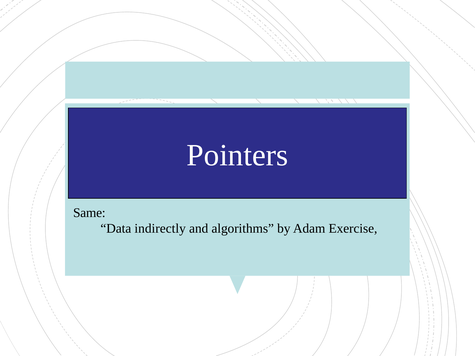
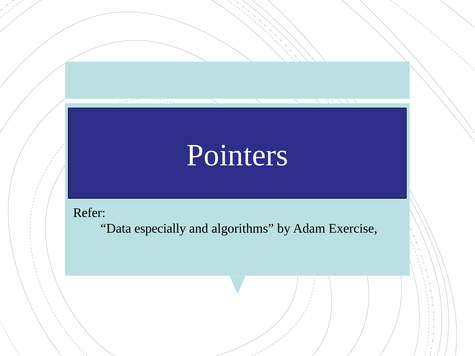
Same: Same -> Refer
indirectly: indirectly -> especially
